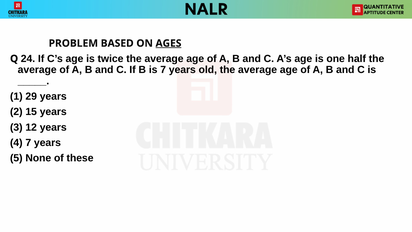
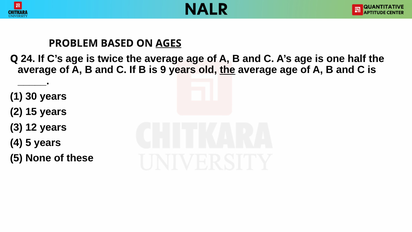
is 7: 7 -> 9
the at (228, 70) underline: none -> present
29: 29 -> 30
4 7: 7 -> 5
